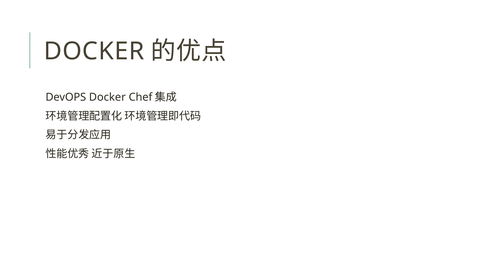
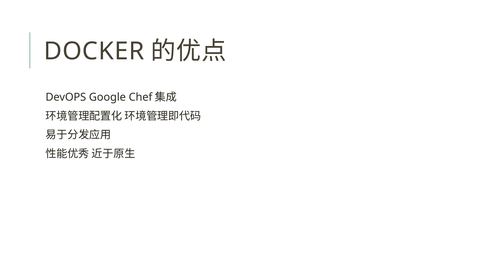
DevOPS Docker: Docker -> Google
